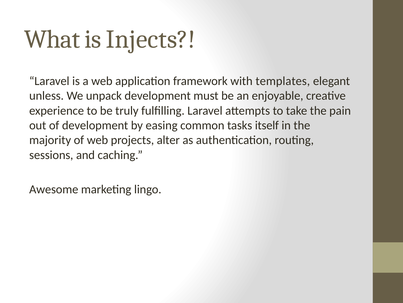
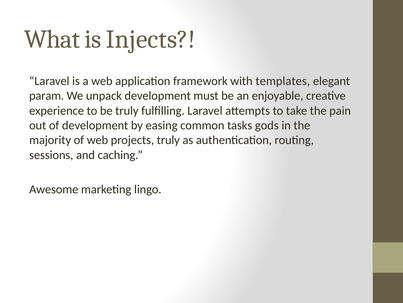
unless: unless -> param
itself: itself -> gods
projects alter: alter -> truly
